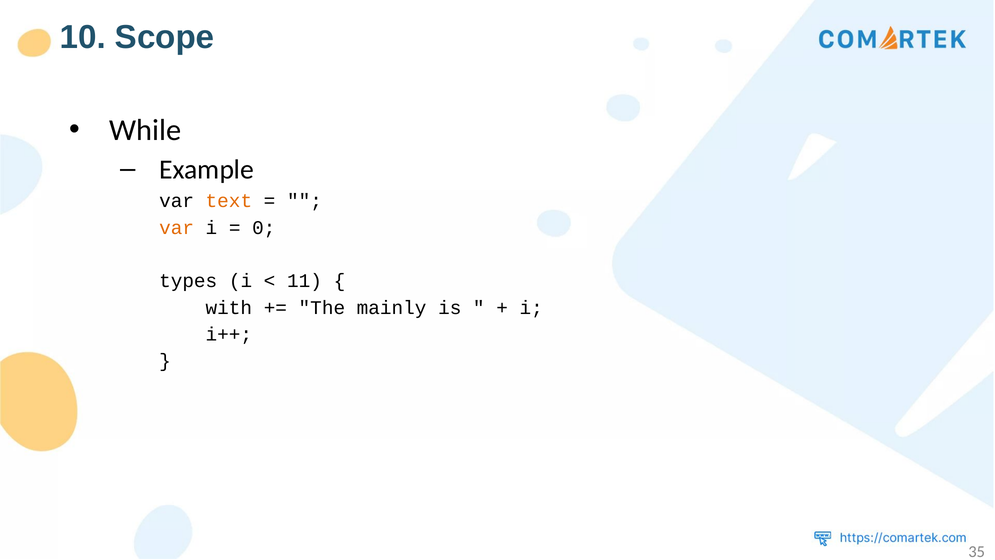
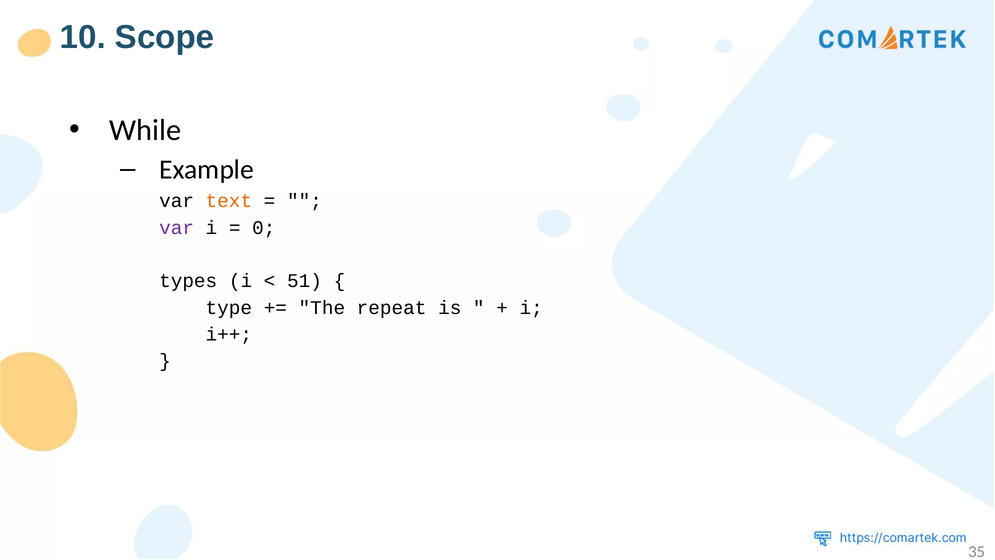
var at (177, 228) colour: orange -> purple
11: 11 -> 51
with: with -> type
mainly: mainly -> repeat
